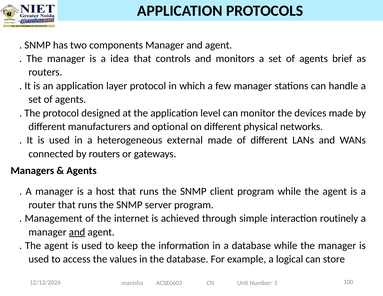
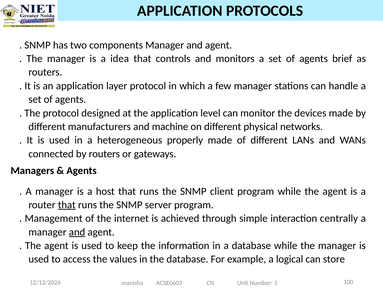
optional: optional -> machine
external: external -> properly
that at (67, 205) underline: none -> present
routinely: routinely -> centrally
